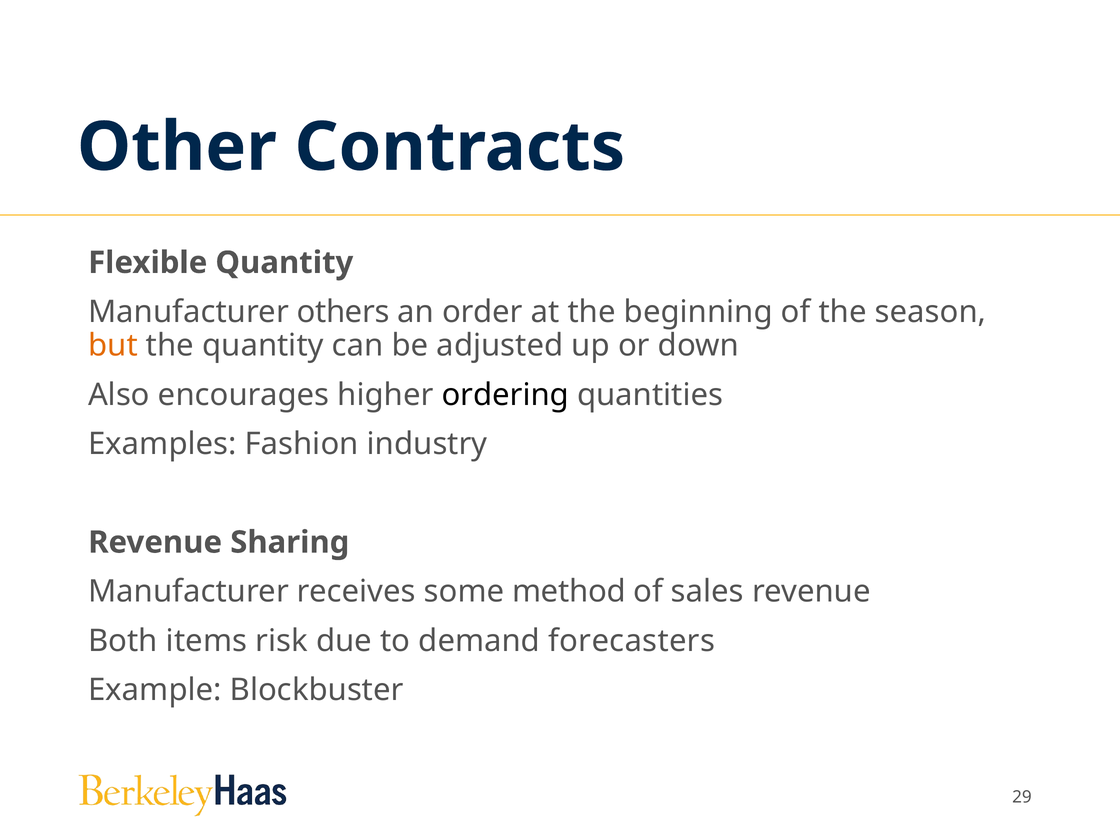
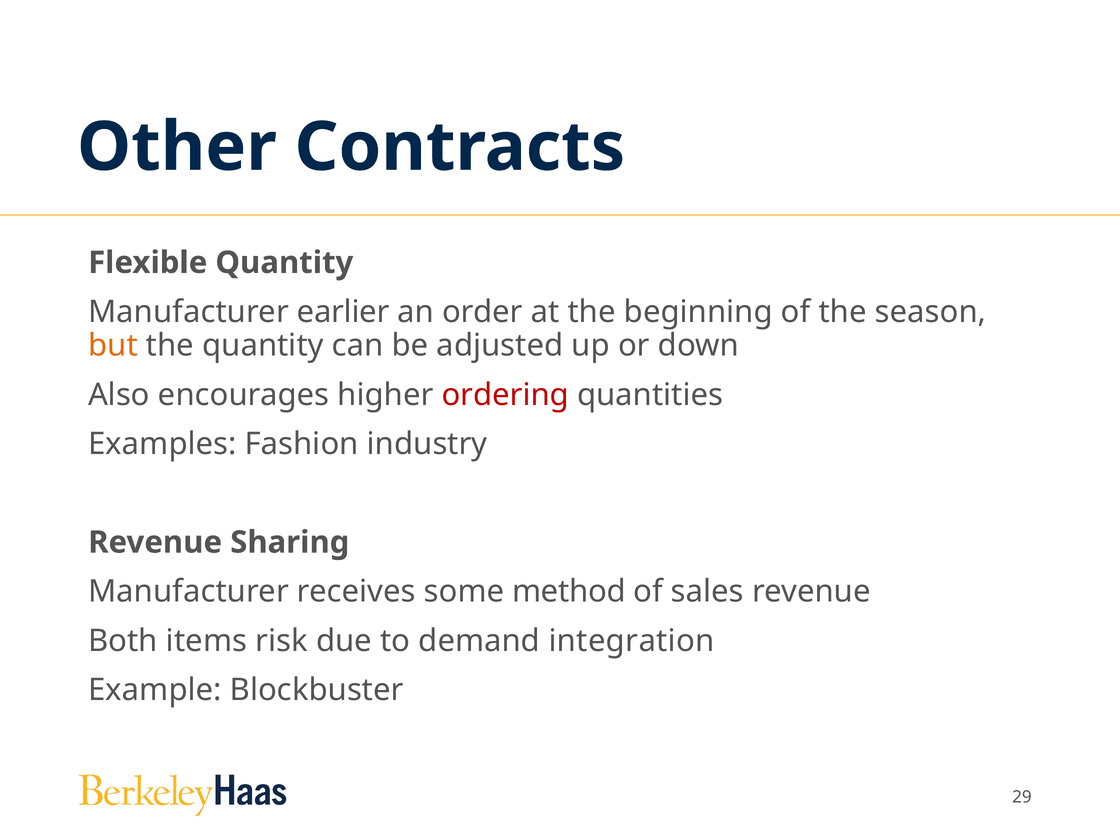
others: others -> earlier
ordering colour: black -> red
forecasters: forecasters -> integration
